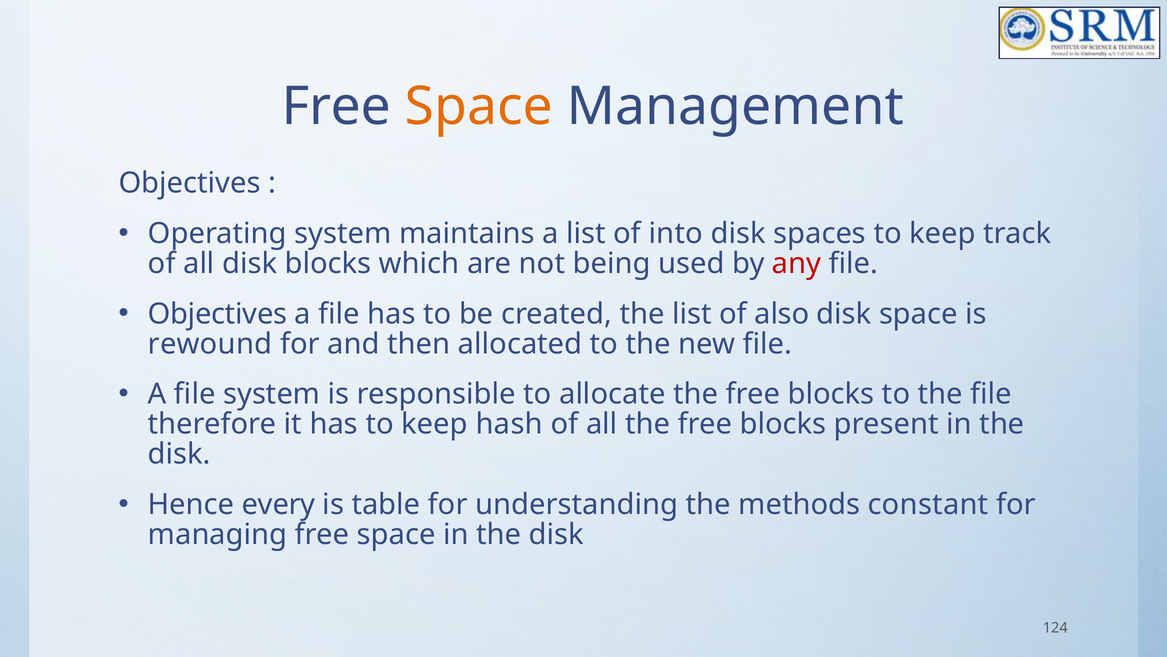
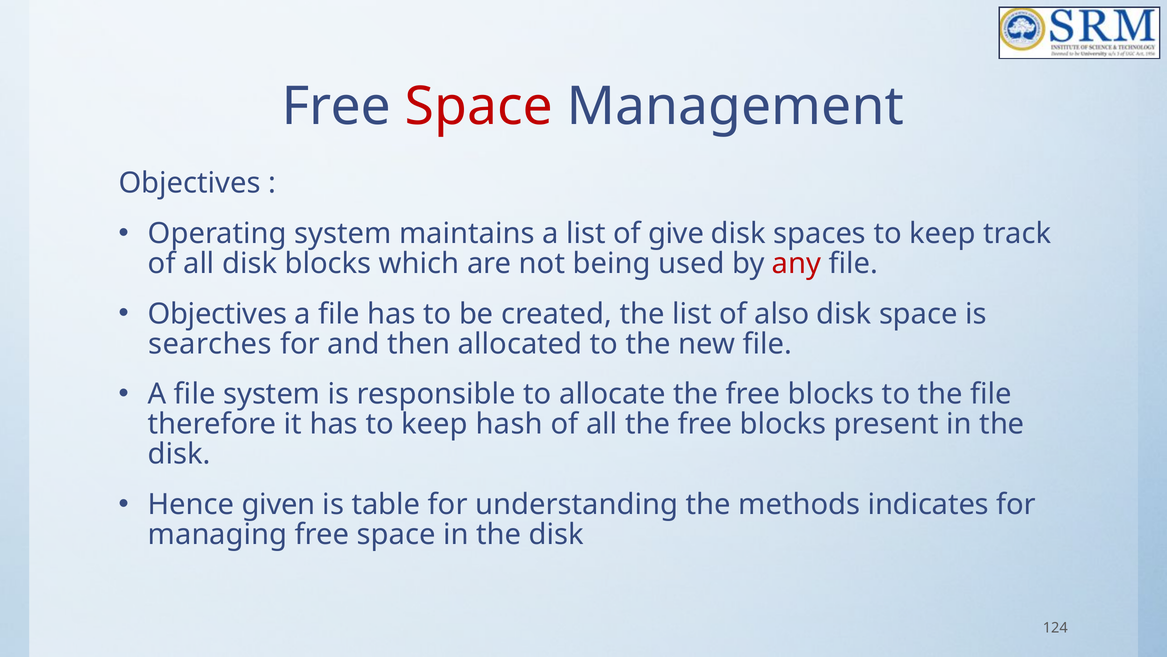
Space at (479, 107) colour: orange -> red
into: into -> give
rewound: rewound -> searches
every: every -> given
constant: constant -> indicates
